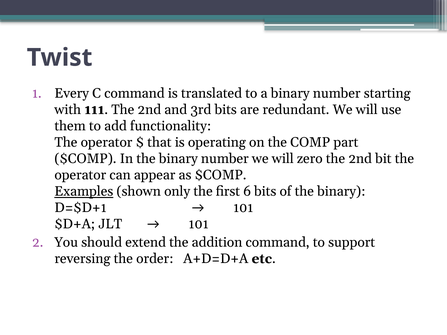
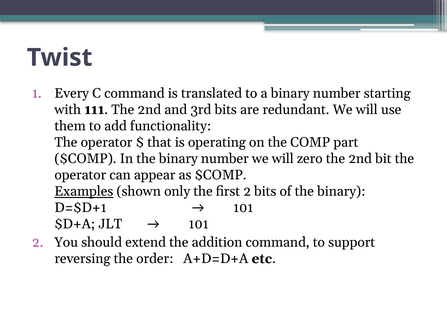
first 6: 6 -> 2
